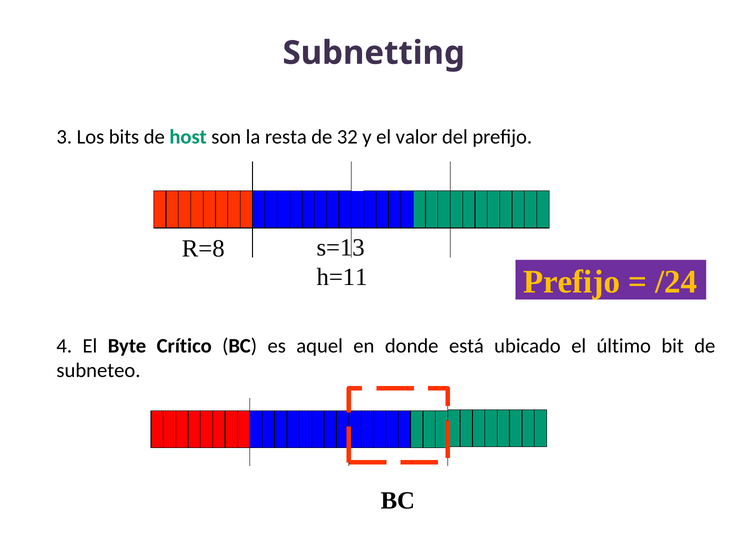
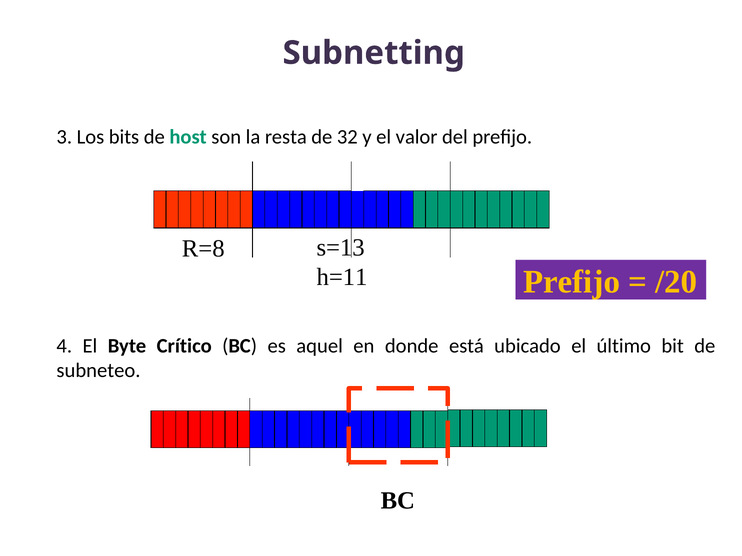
/24: /24 -> /20
